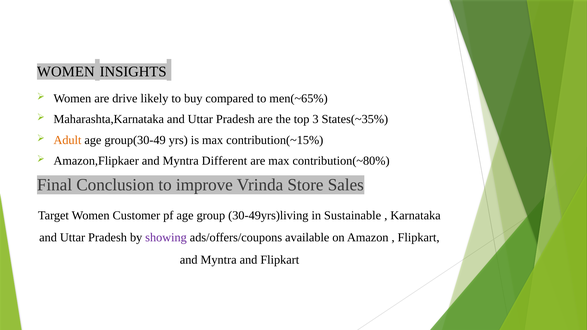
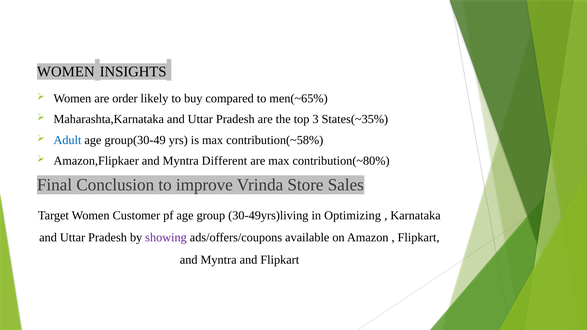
drive: drive -> order
Adult colour: orange -> blue
contribution(~15%: contribution(~15% -> contribution(~58%
Sustainable: Sustainable -> Optimizing
